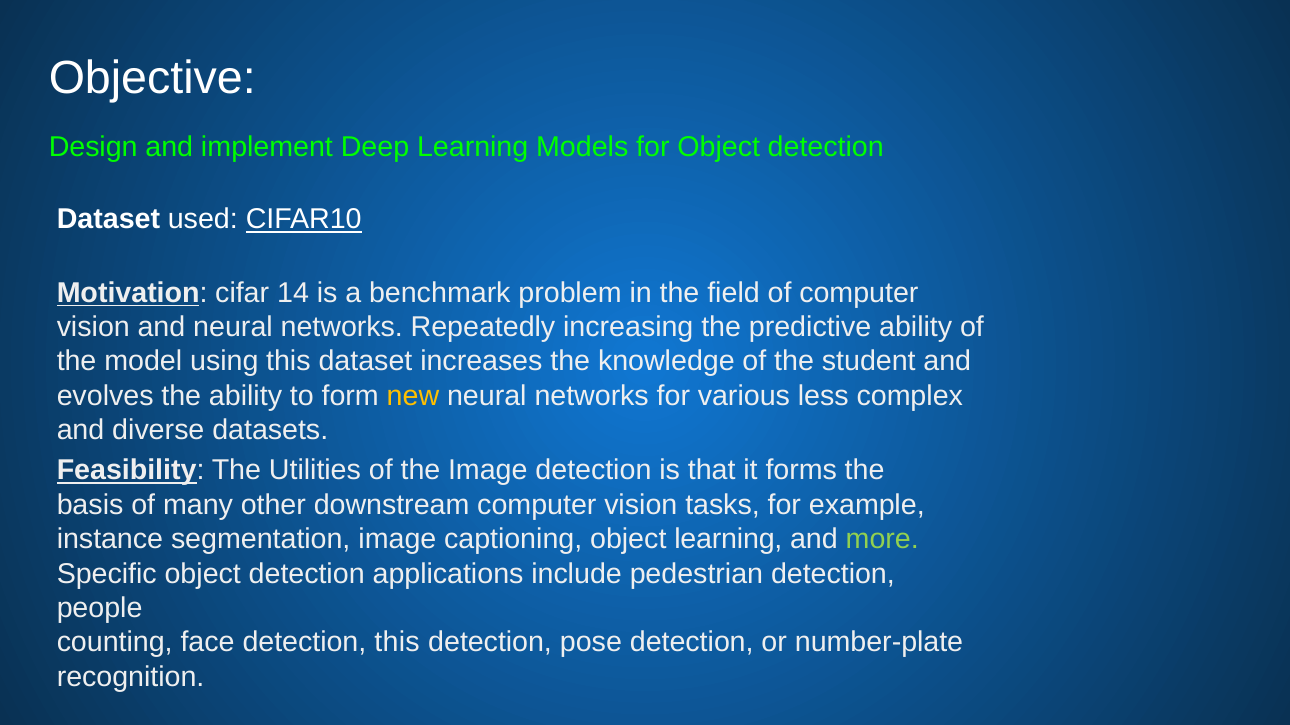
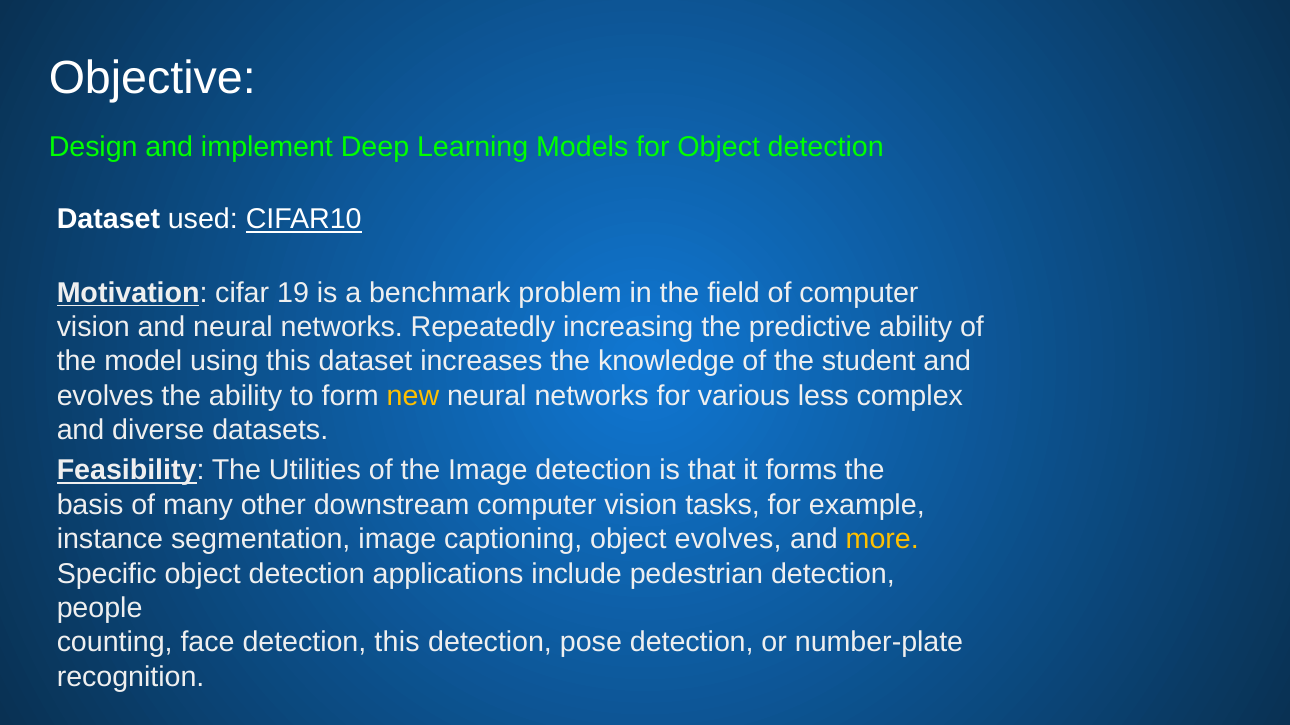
14: 14 -> 19
object learning: learning -> evolves
more colour: light green -> yellow
